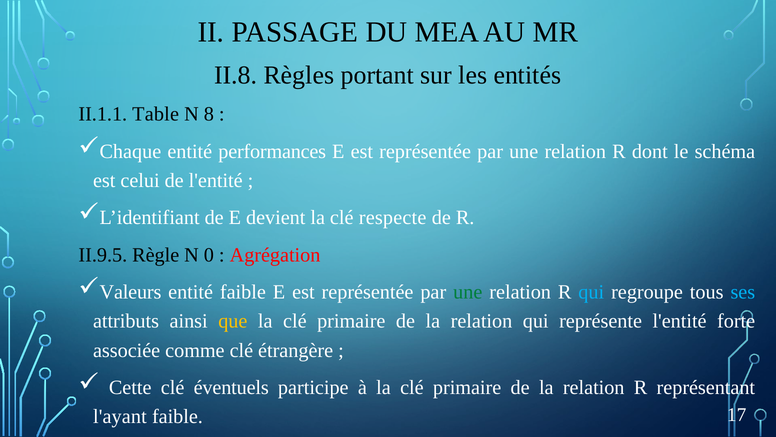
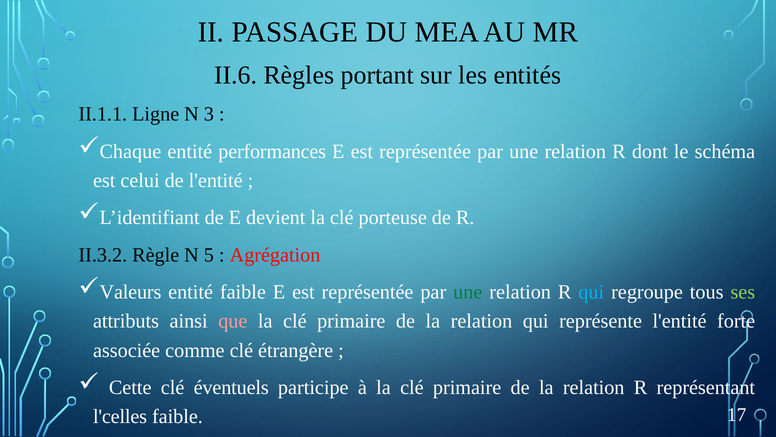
II.8: II.8 -> II.6
Table: Table -> Ligne
8: 8 -> 3
respecte: respecte -> porteuse
II.9.5: II.9.5 -> II.3.2
0: 0 -> 5
ses colour: light blue -> light green
que colour: yellow -> pink
l'ayant: l'ayant -> l'celles
